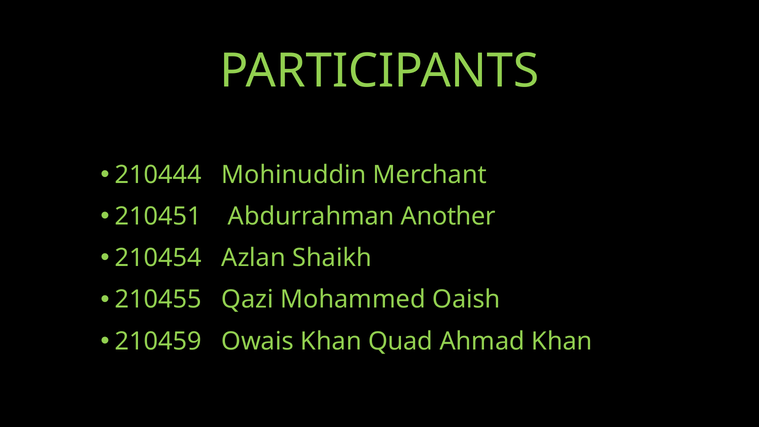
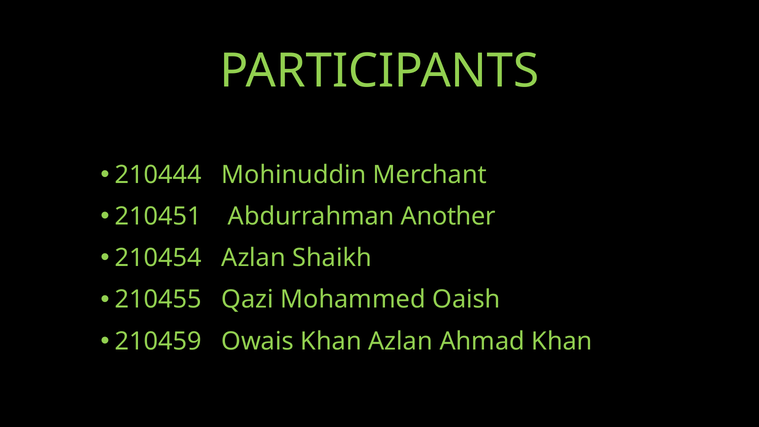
Khan Quad: Quad -> Azlan
